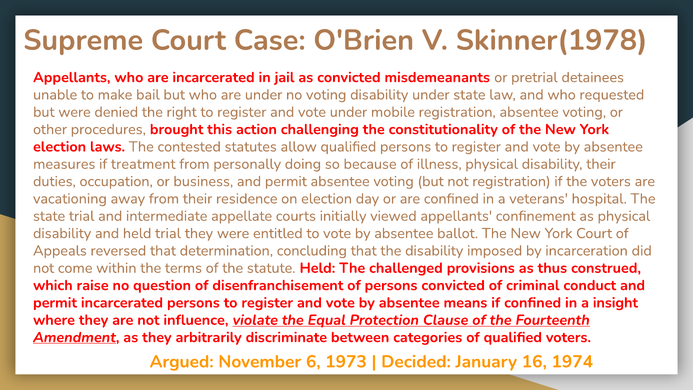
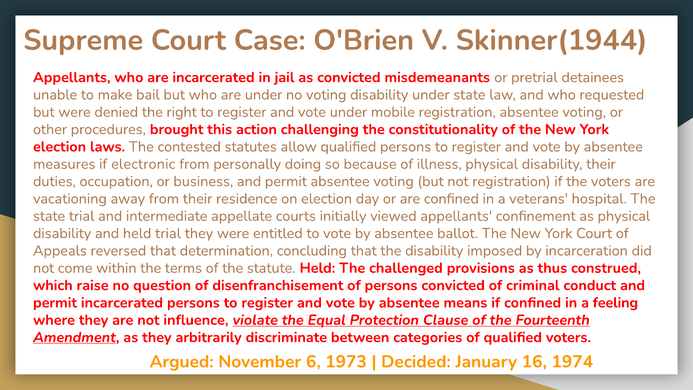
Skinner(1978: Skinner(1978 -> Skinner(1944
treatment: treatment -> electronic
insight: insight -> feeling
